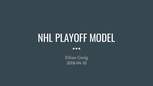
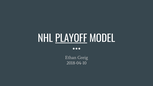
PLAYOFF underline: none -> present
